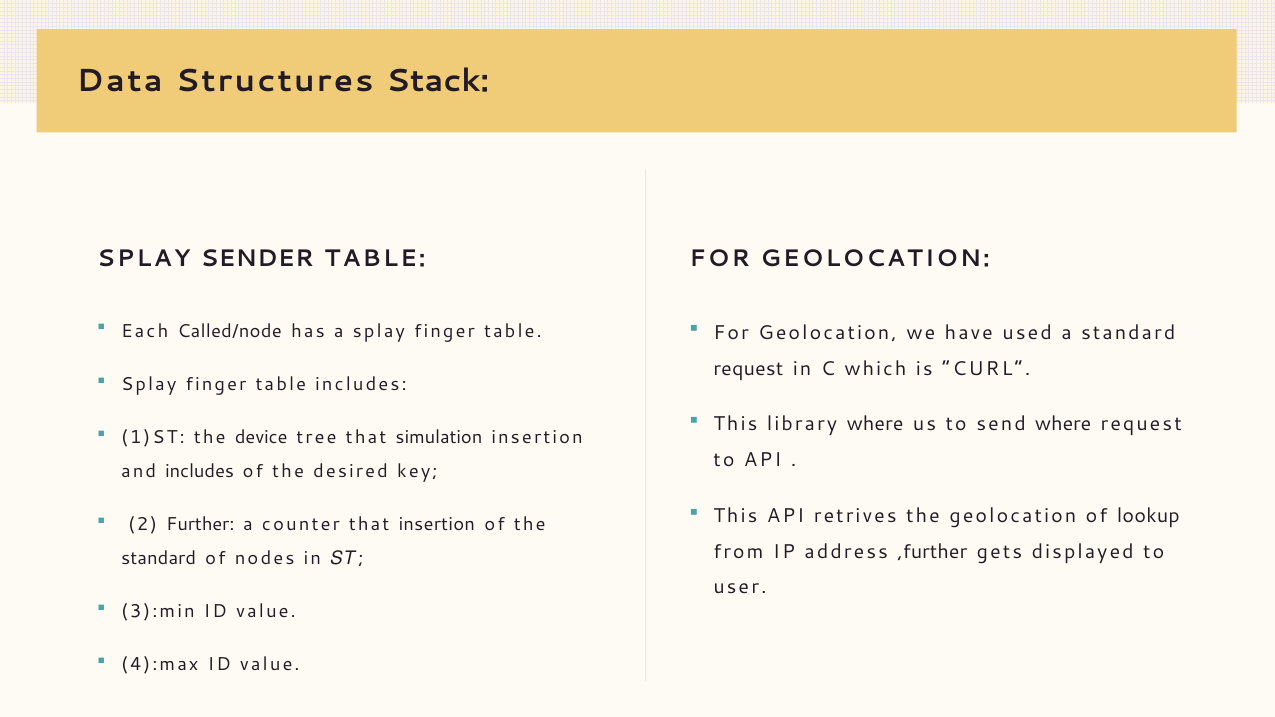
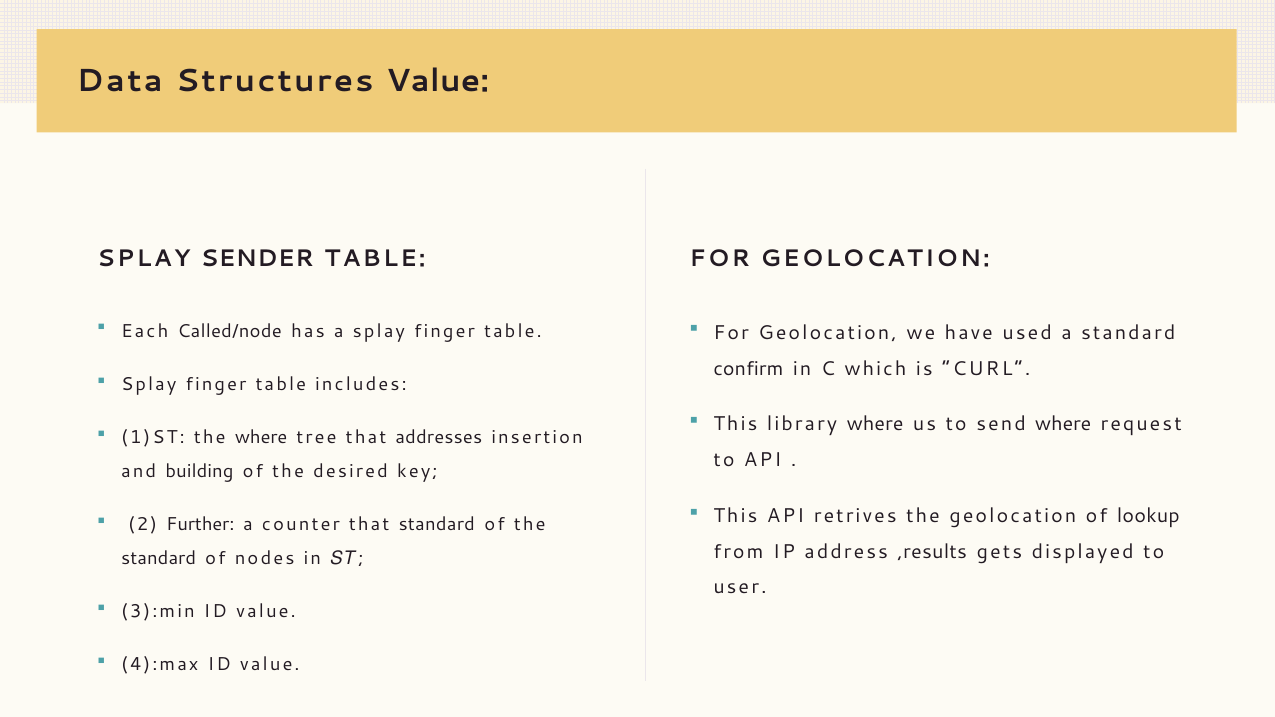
Structures Stack: Stack -> Value
request at (748, 369): request -> confirm
the device: device -> where
simulation: simulation -> addresses
and includes: includes -> building
that insertion: insertion -> standard
,further: ,further -> ,results
